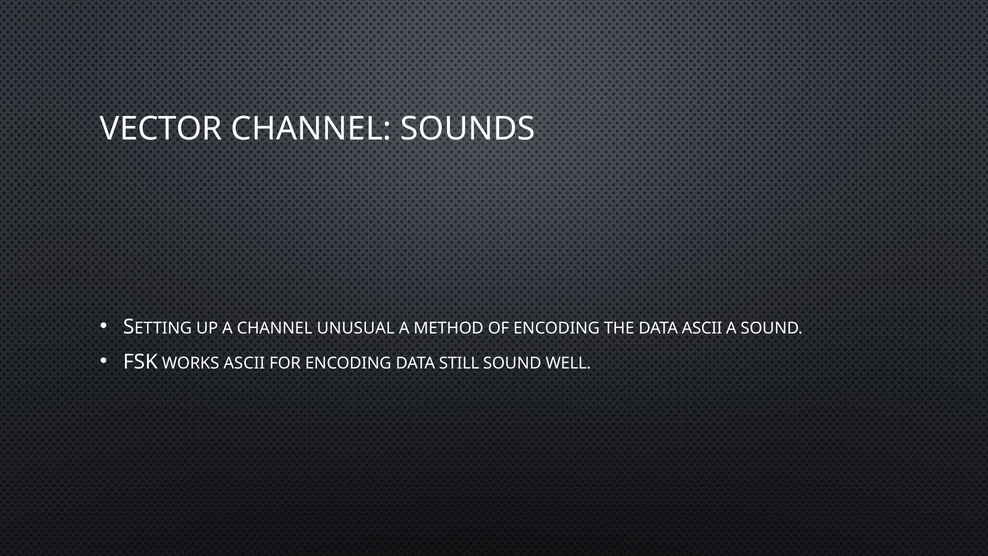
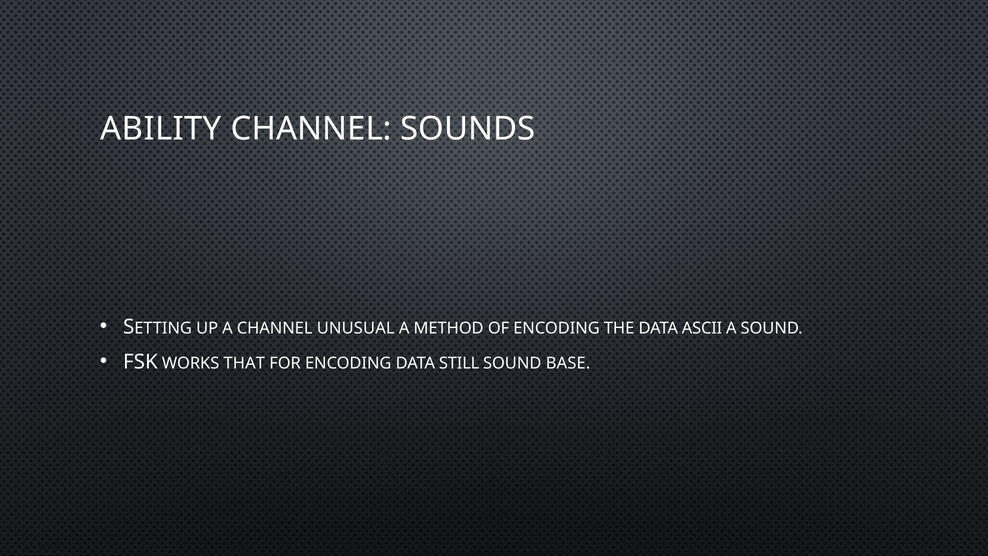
VECTOR: VECTOR -> ABILITY
WORKS ASCII: ASCII -> THAT
WELL: WELL -> BASE
